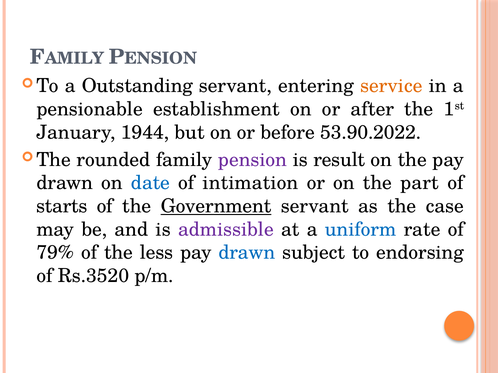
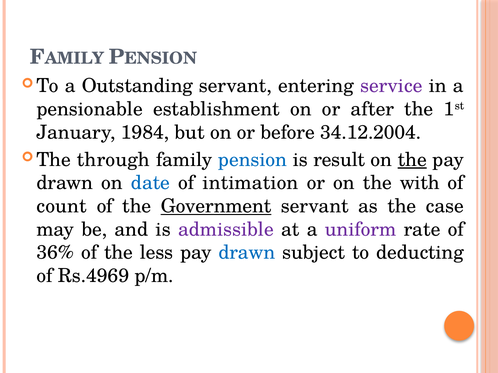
service colour: orange -> purple
1944: 1944 -> 1984
53.90.2022: 53.90.2022 -> 34.12.2004
rounded: rounded -> through
pension colour: purple -> blue
the at (412, 160) underline: none -> present
part: part -> with
starts: starts -> count
uniform colour: blue -> purple
79%: 79% -> 36%
endorsing: endorsing -> deducting
Rs.3520: Rs.3520 -> Rs.4969
